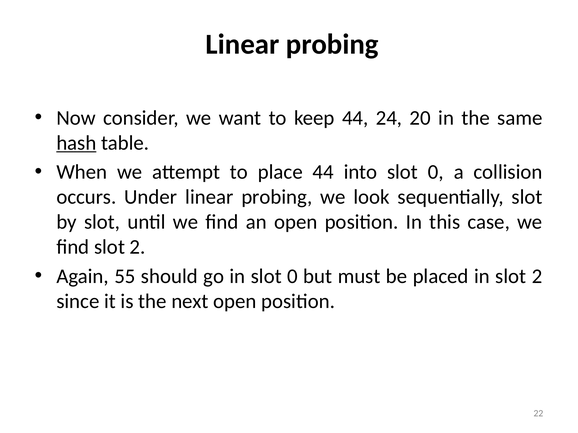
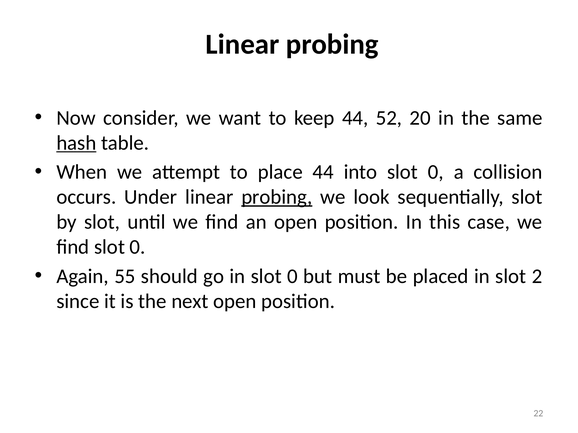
24: 24 -> 52
probing at (277, 197) underline: none -> present
find slot 2: 2 -> 0
